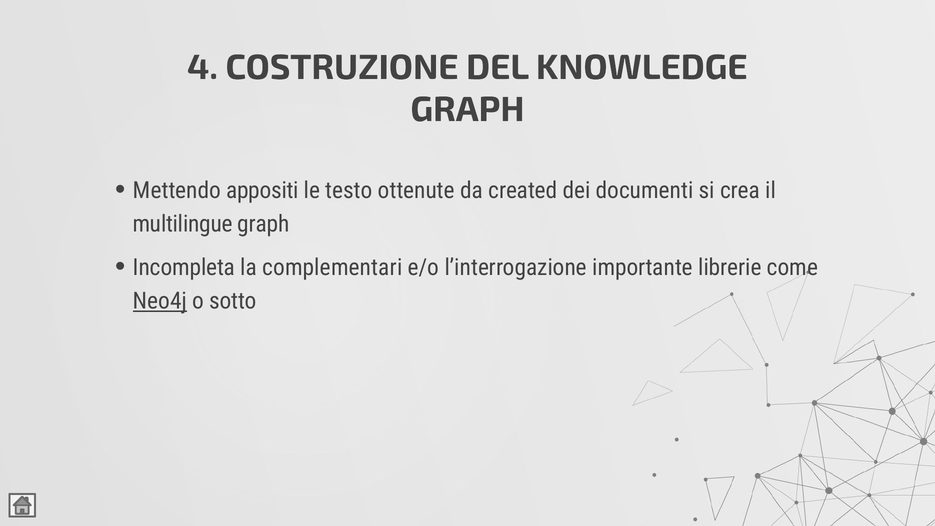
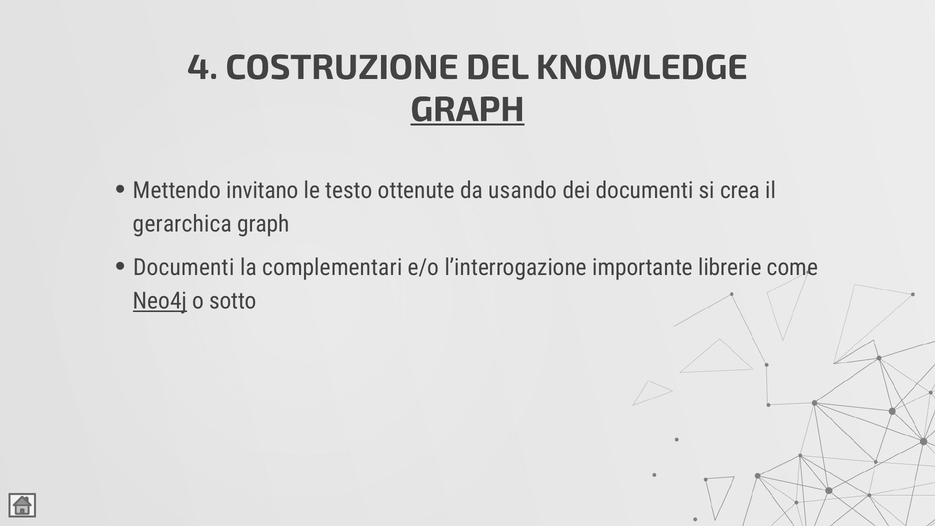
GRAPH at (467, 109) underline: none -> present
appositi: appositi -> invitano
created: created -> usando
multilingue: multilingue -> gerarchica
Incompleta at (184, 267): Incompleta -> Documenti
